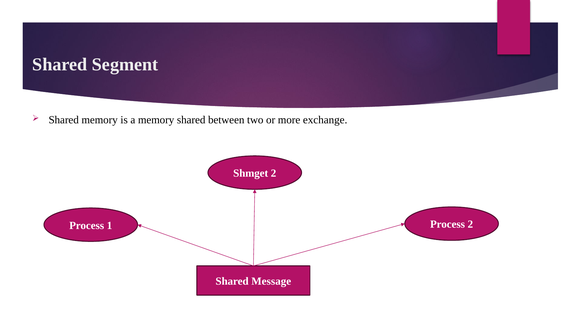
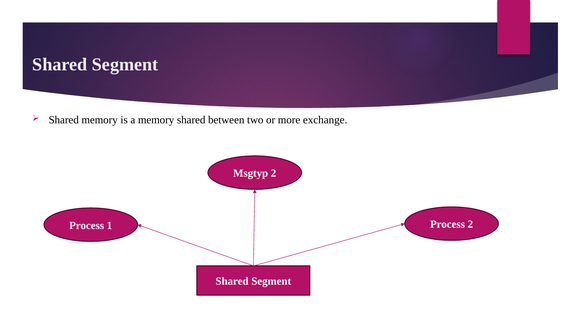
Shmget: Shmget -> Msgtyp
Message at (271, 281): Message -> Segment
